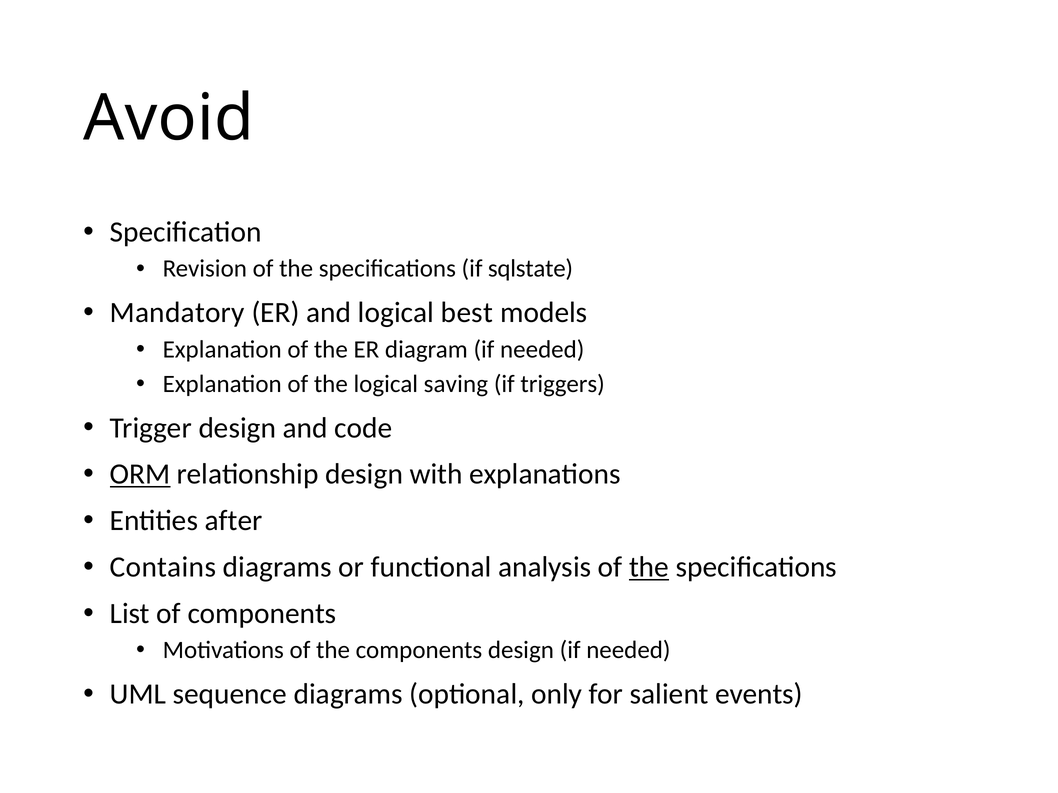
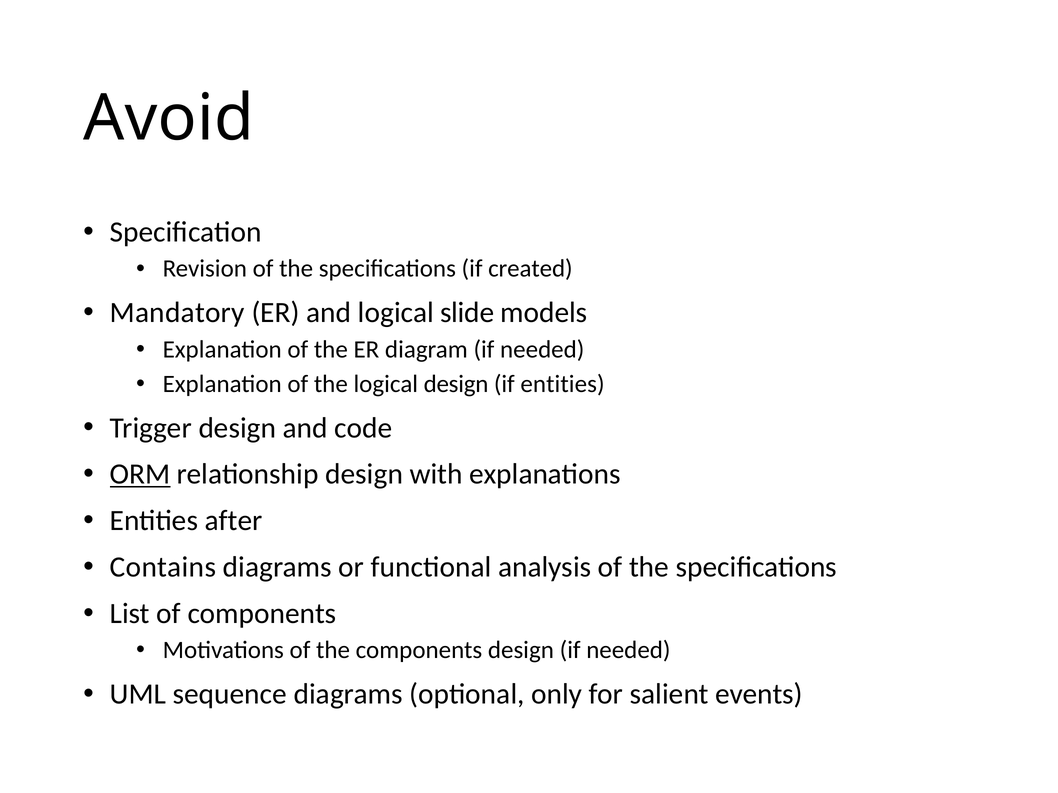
sqlstate: sqlstate -> created
best: best -> slide
logical saving: saving -> design
if triggers: triggers -> entities
the at (649, 567) underline: present -> none
